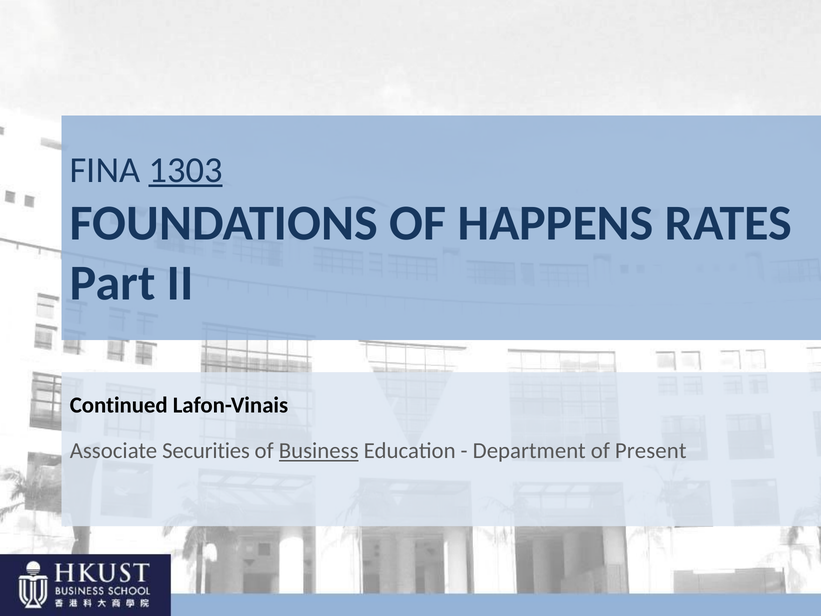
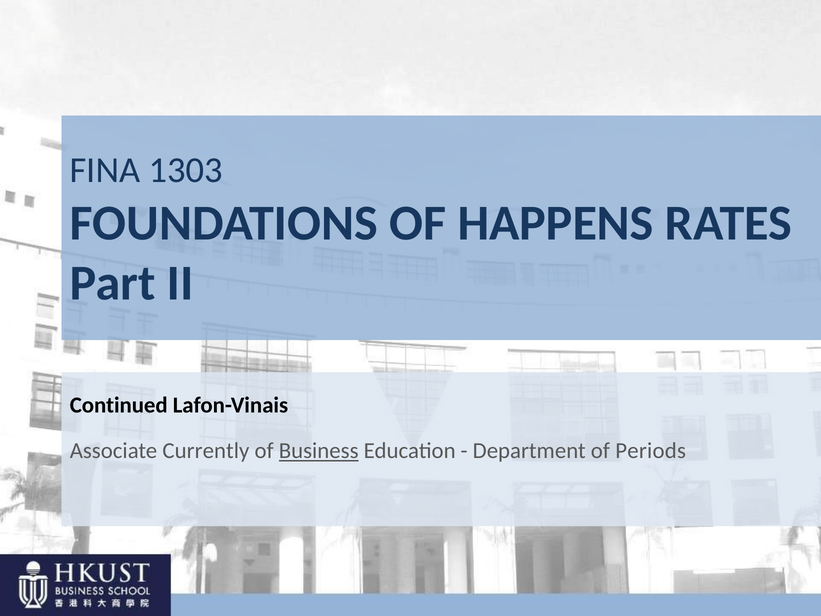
1303 underline: present -> none
Securities: Securities -> Currently
Present: Present -> Periods
